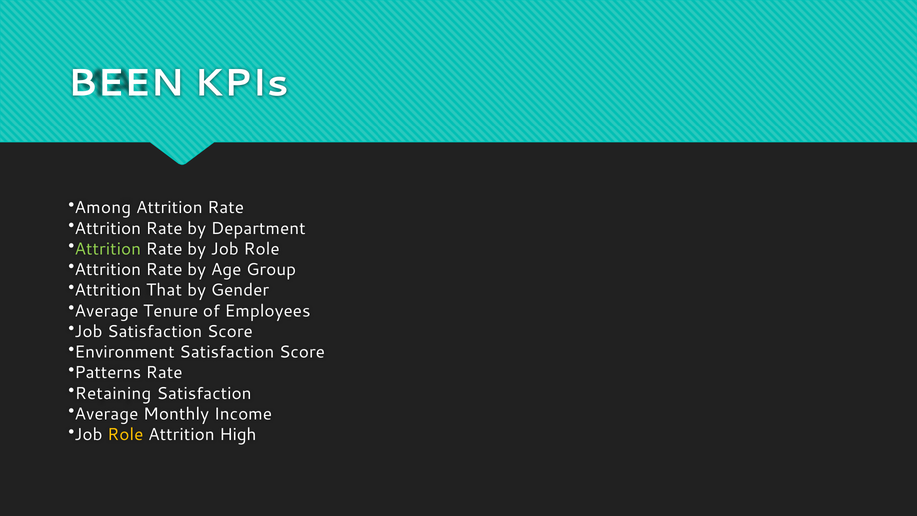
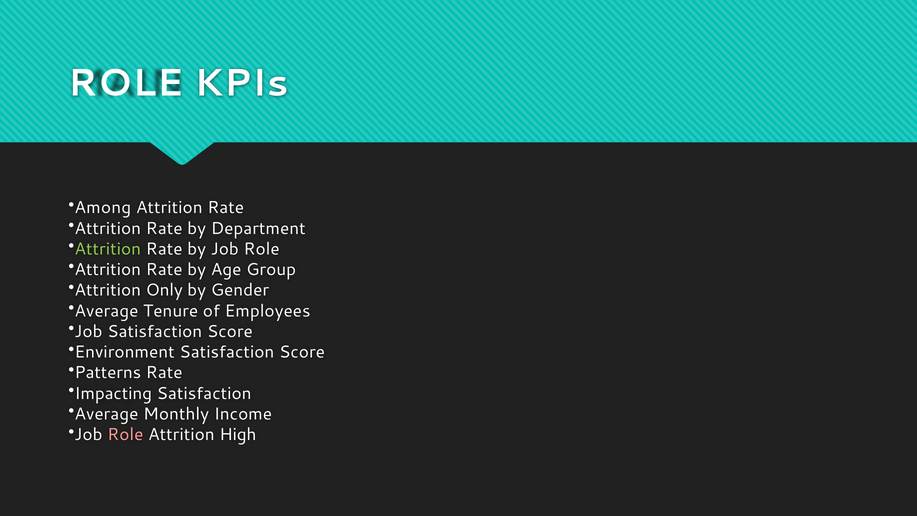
BEEN at (126, 83): BEEN -> ROLE
That: That -> Only
Retaining: Retaining -> Impacting
Role at (125, 435) colour: yellow -> pink
